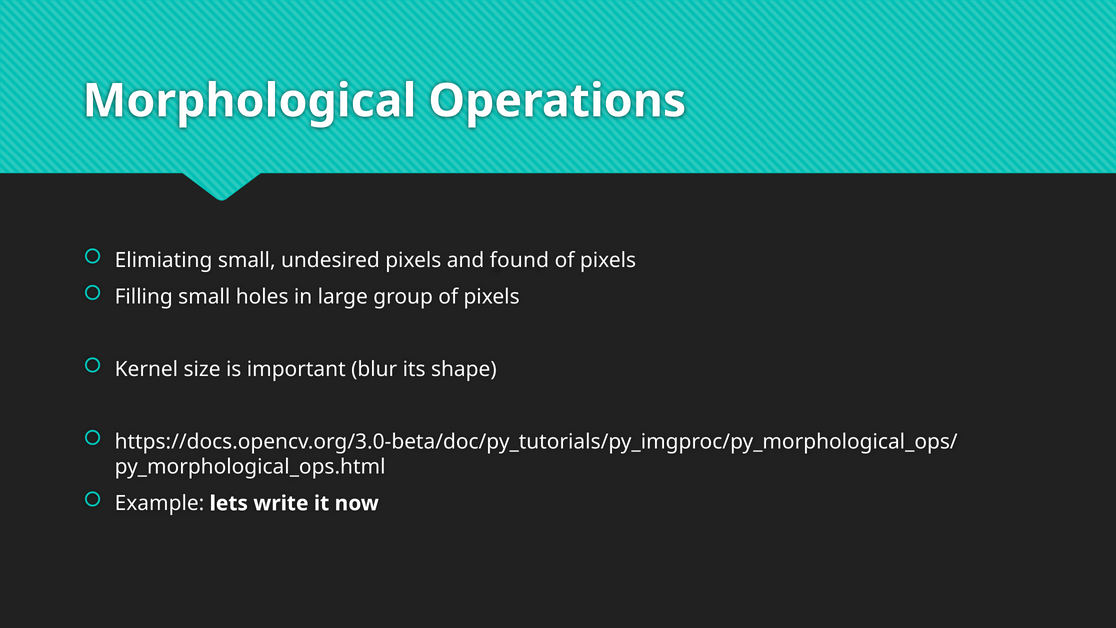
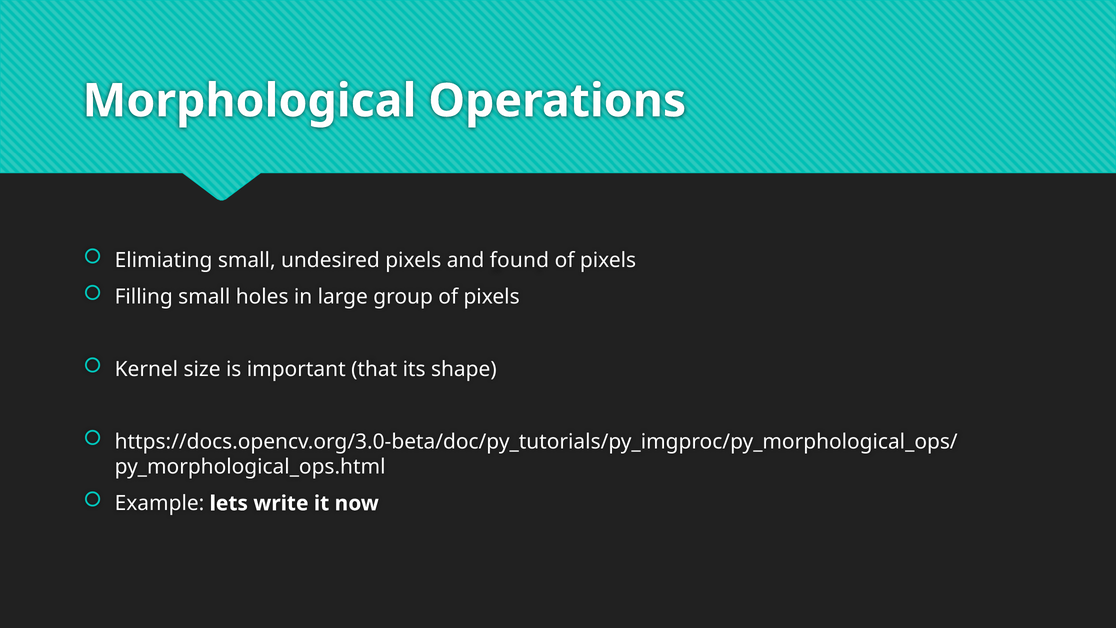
blur: blur -> that
